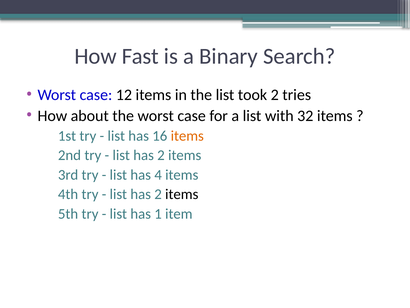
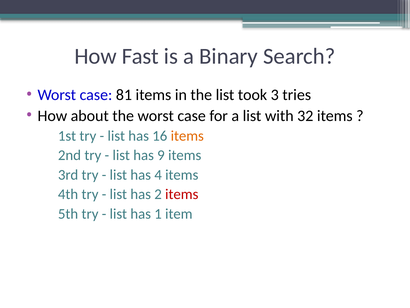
12: 12 -> 81
took 2: 2 -> 3
2 at (161, 155): 2 -> 9
items at (182, 194) colour: black -> red
